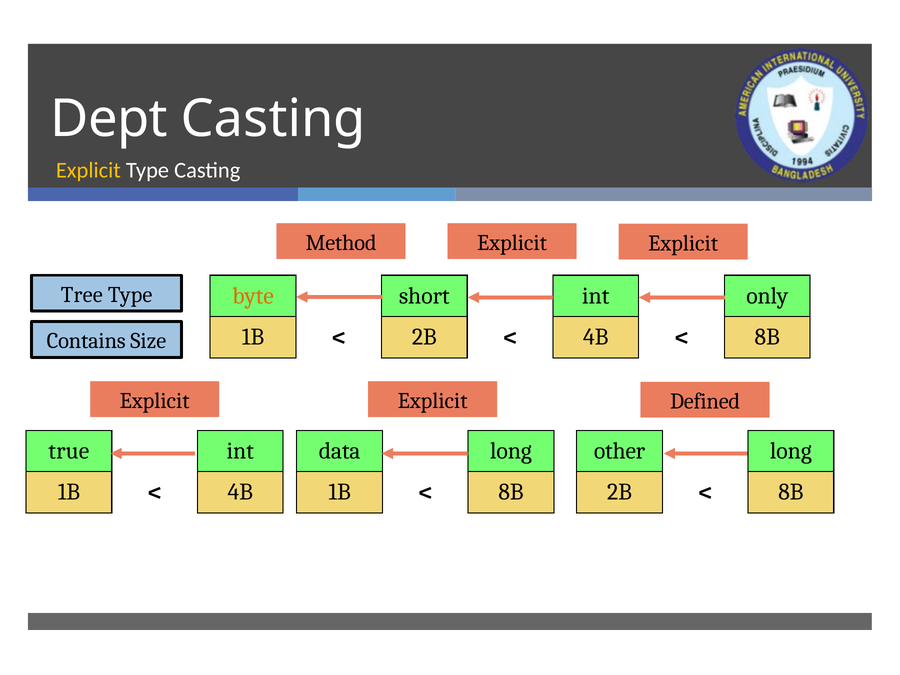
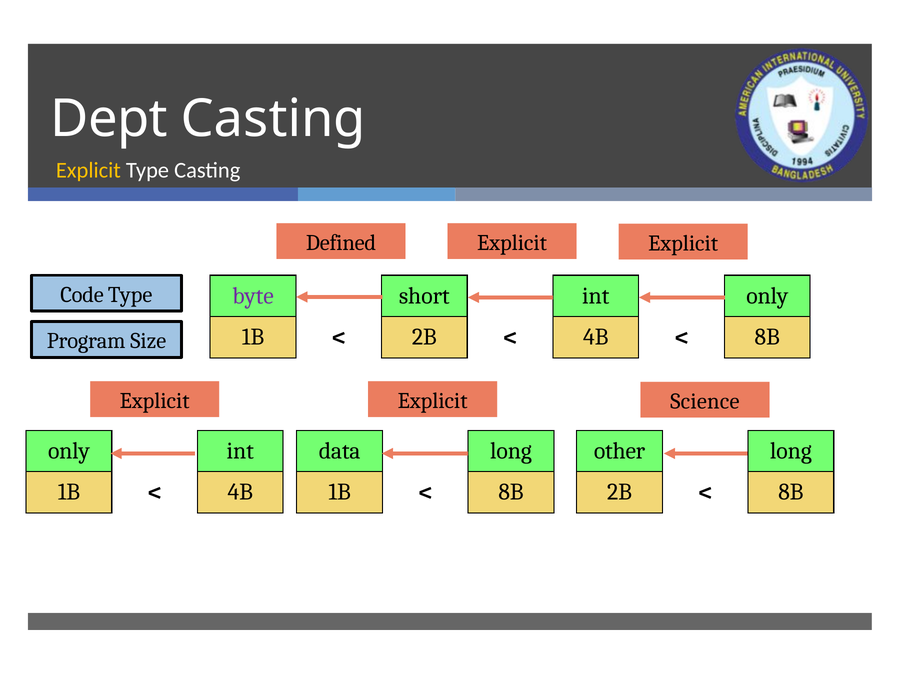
Method: Method -> Defined
Tree: Tree -> Code
byte colour: orange -> purple
Contains: Contains -> Program
Defined: Defined -> Science
true at (69, 451): true -> only
